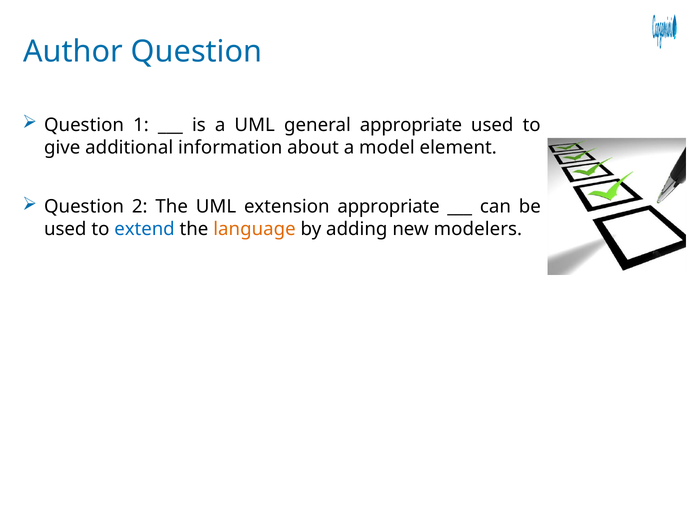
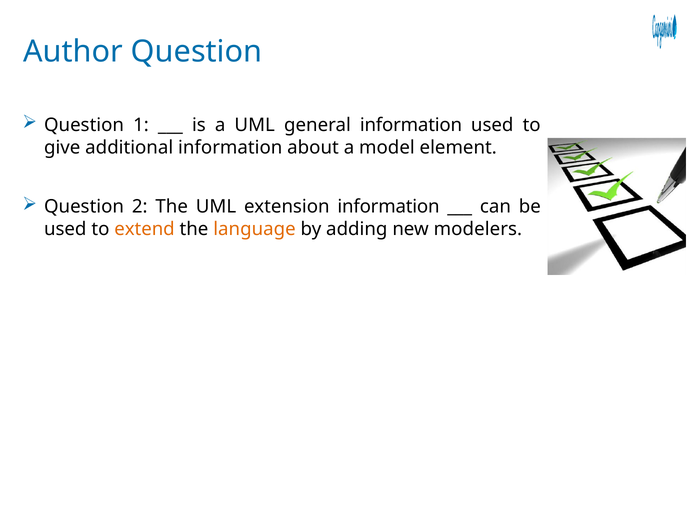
general appropriate: appropriate -> information
extension appropriate: appropriate -> information
extend colour: blue -> orange
